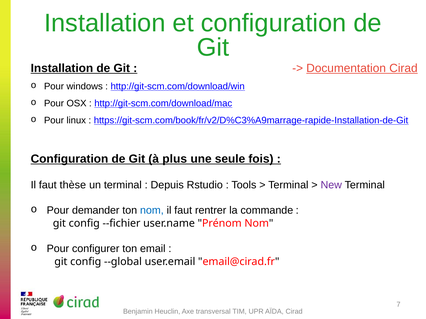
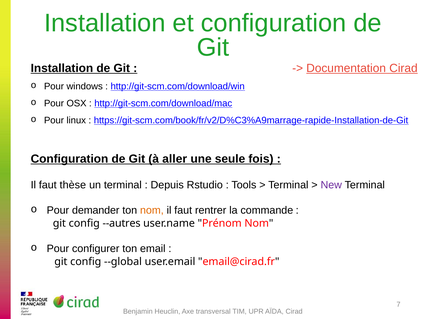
plus: plus -> aller
nom at (152, 211) colour: blue -> orange
--fichier: --fichier -> --autres
